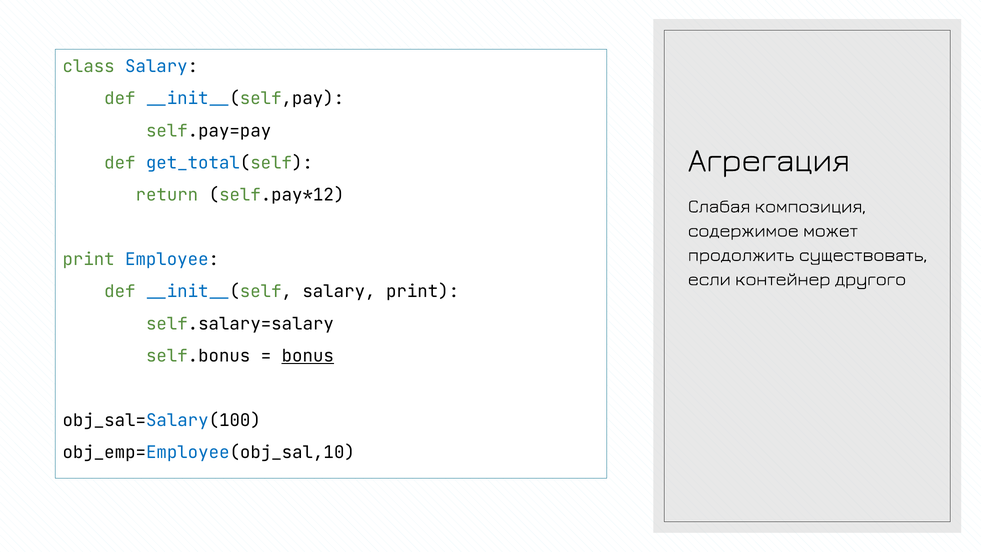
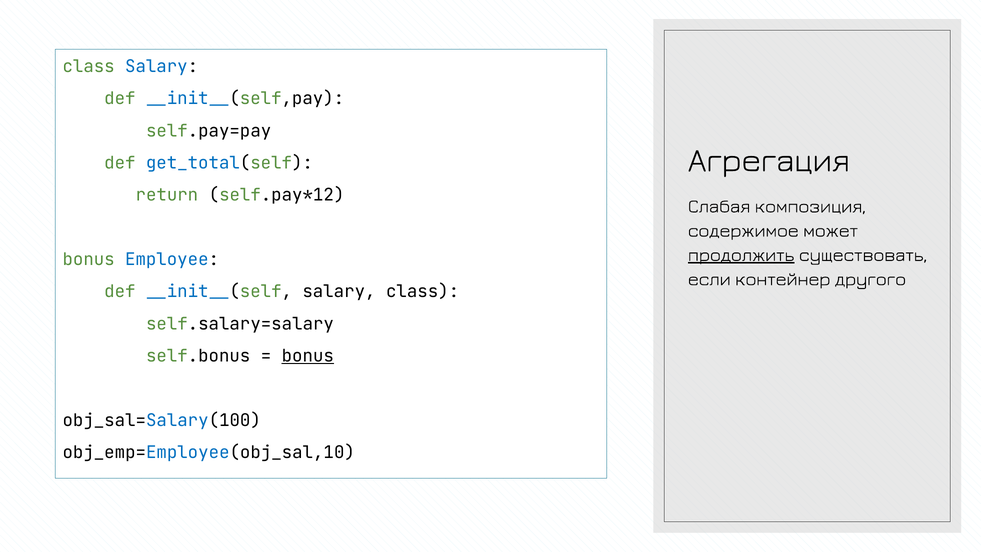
продолжить underline: none -> present
print at (89, 259): print -> bonus
salary print: print -> class
